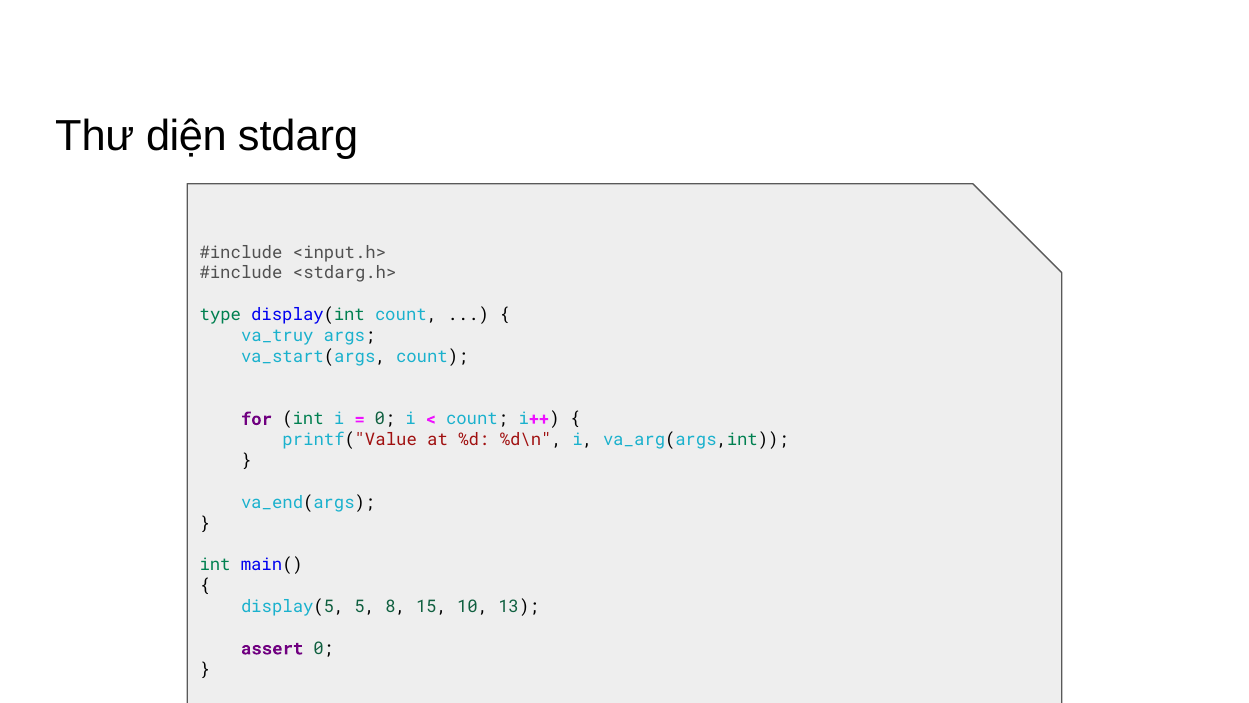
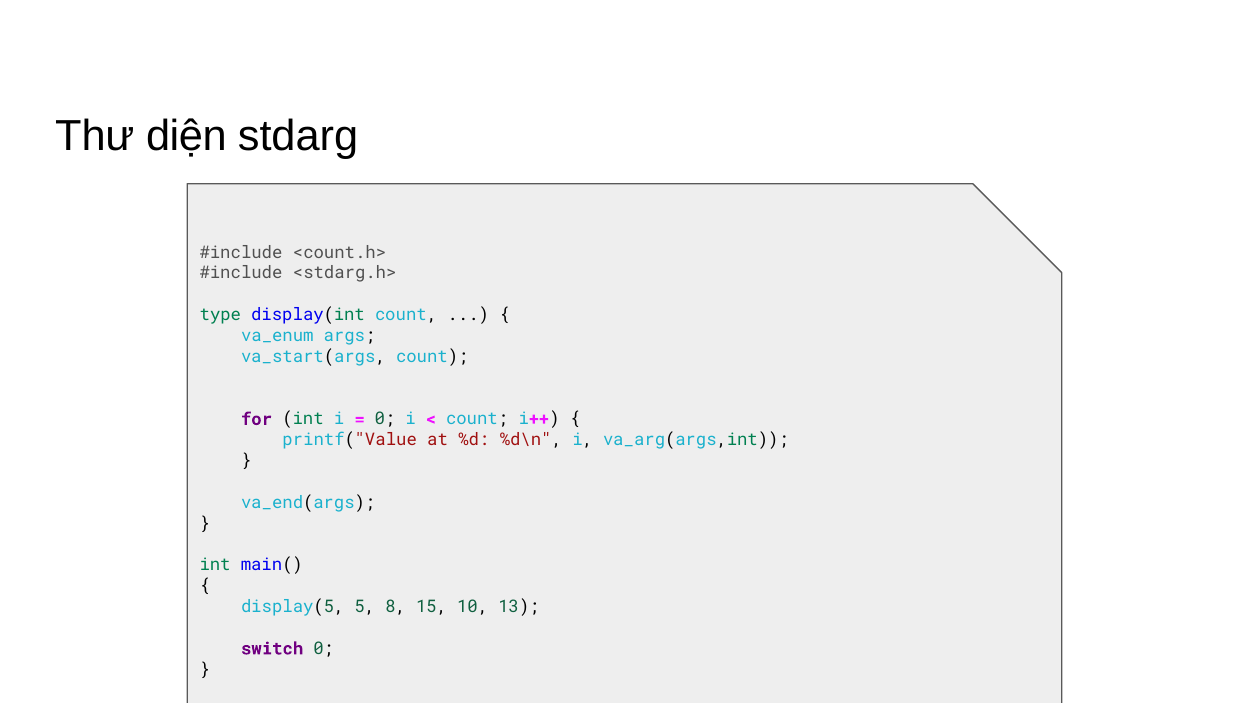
<input.h>: <input.h> -> <count.h>
va_truy: va_truy -> va_enum
assert: assert -> switch
